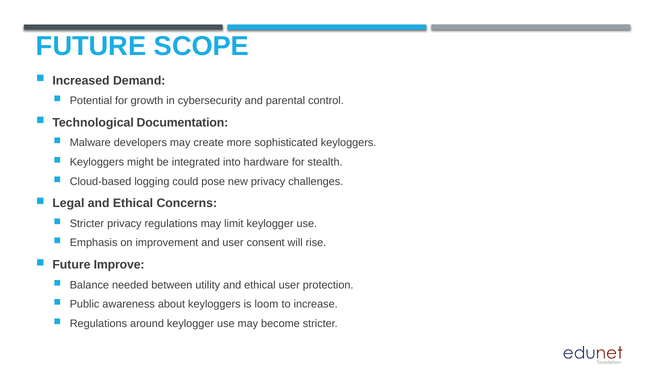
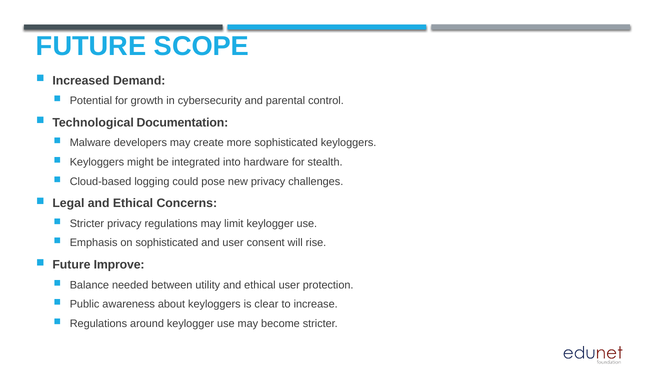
on improvement: improvement -> sophisticated
loom: loom -> clear
